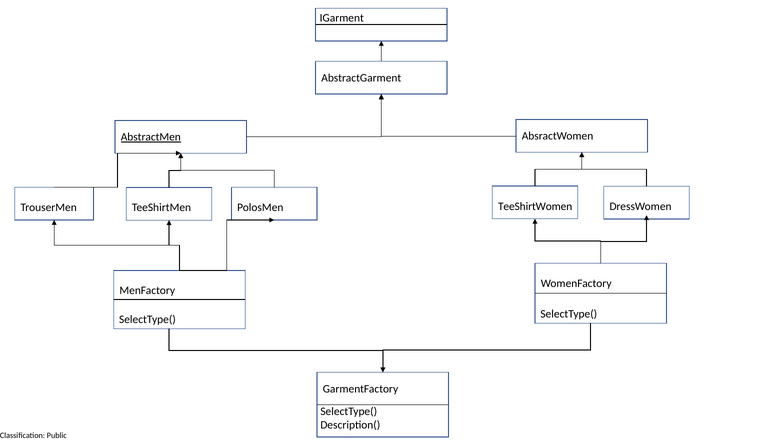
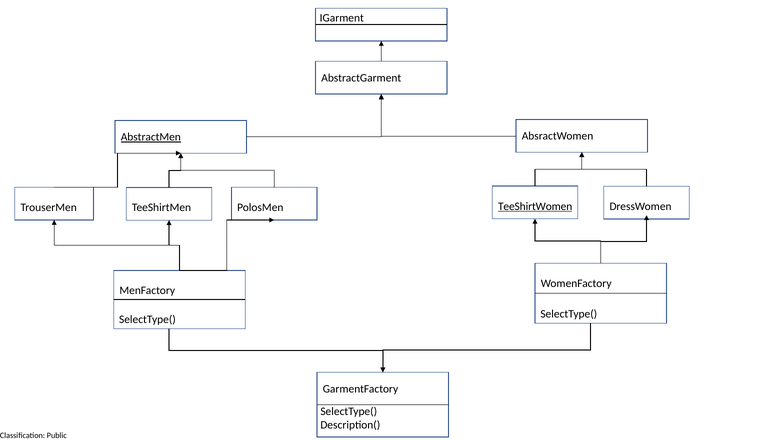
TeeShirtWomen underline: none -> present
